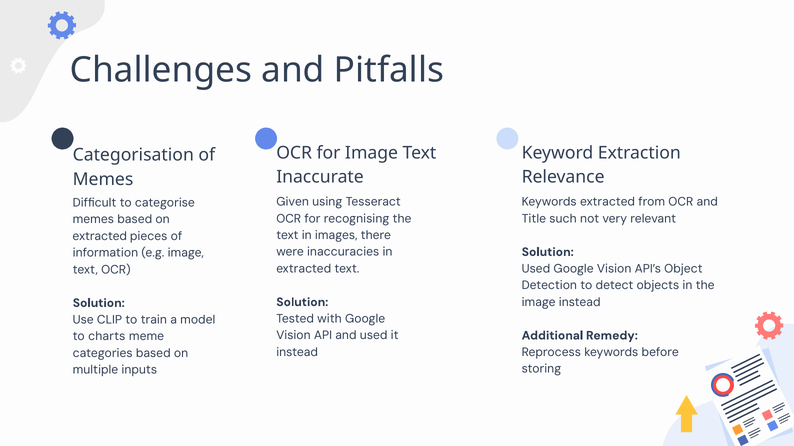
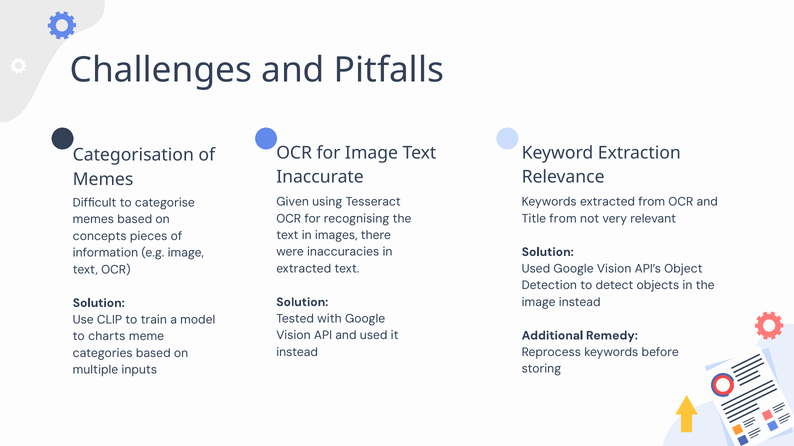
Title such: such -> from
extracted at (100, 236): extracted -> concepts
